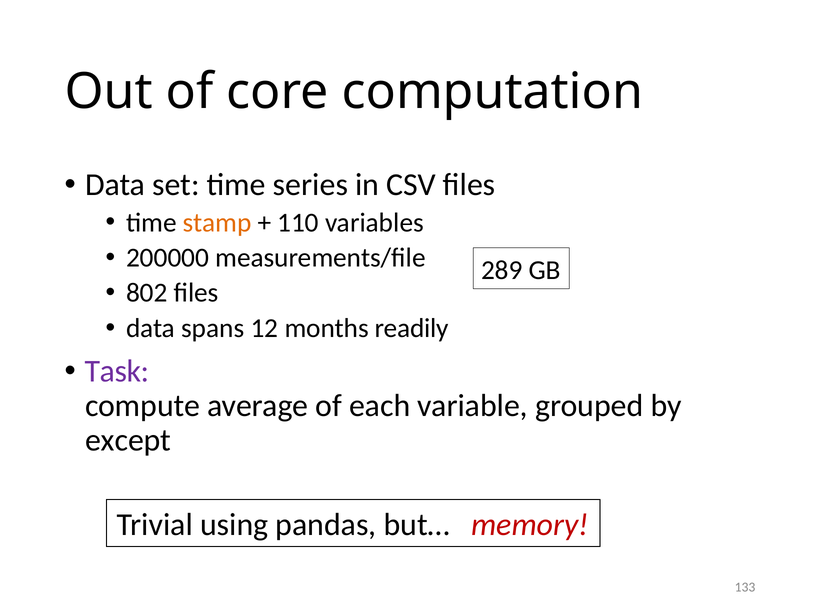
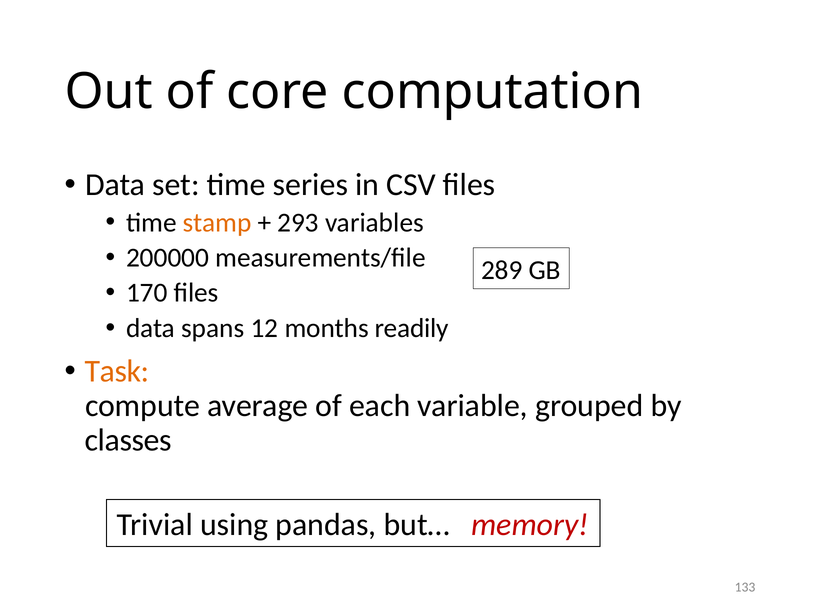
110: 110 -> 293
802: 802 -> 170
Task colour: purple -> orange
except: except -> classes
